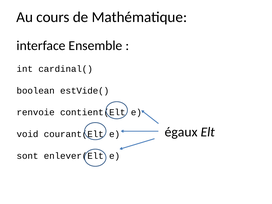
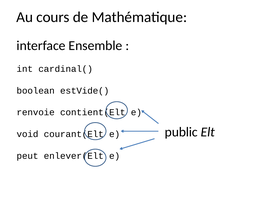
égaux: égaux -> public
sont: sont -> peut
